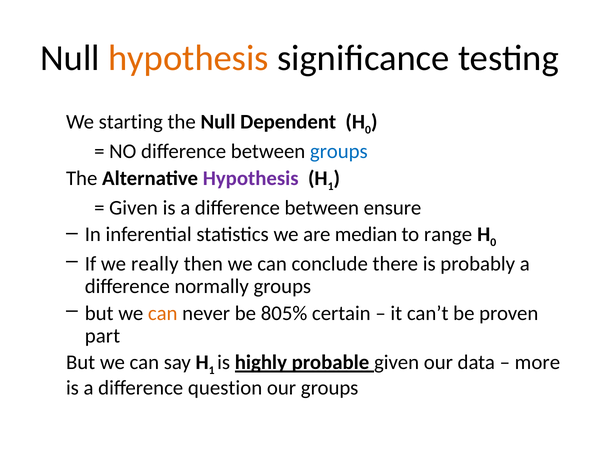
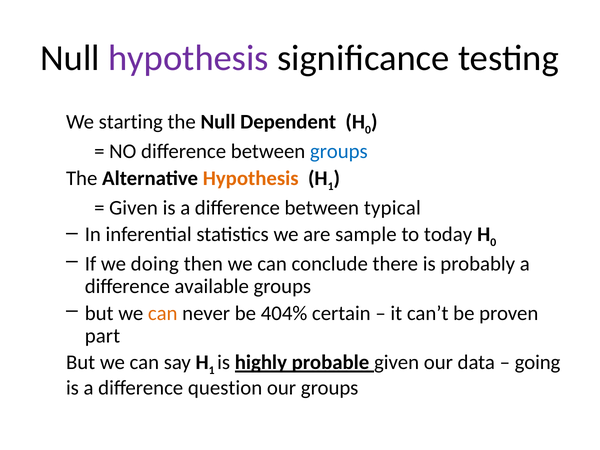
hypothesis at (188, 58) colour: orange -> purple
Hypothesis at (251, 178) colour: purple -> orange
ensure: ensure -> typical
median: median -> sample
range: range -> today
really: really -> doing
normally: normally -> available
805%: 805% -> 404%
more: more -> going
